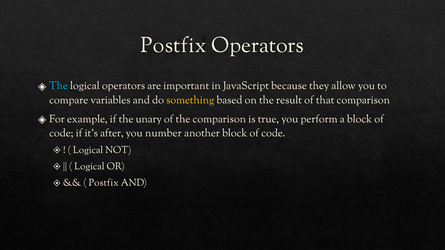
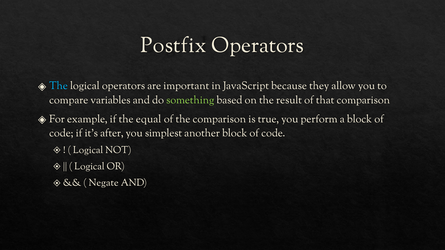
something colour: yellow -> light green
unary: unary -> equal
number: number -> simplest
Postfix at (104, 183): Postfix -> Negate
